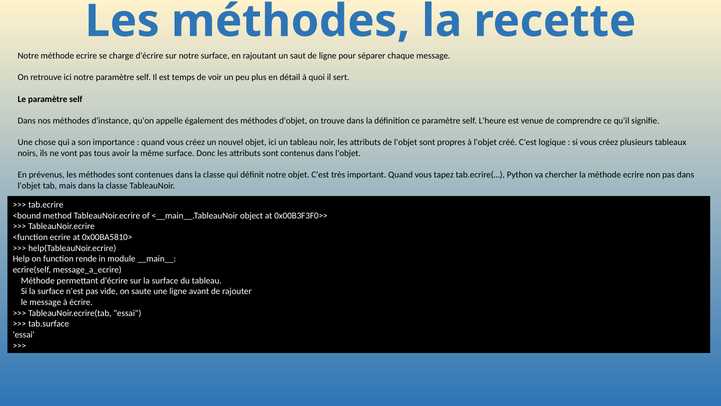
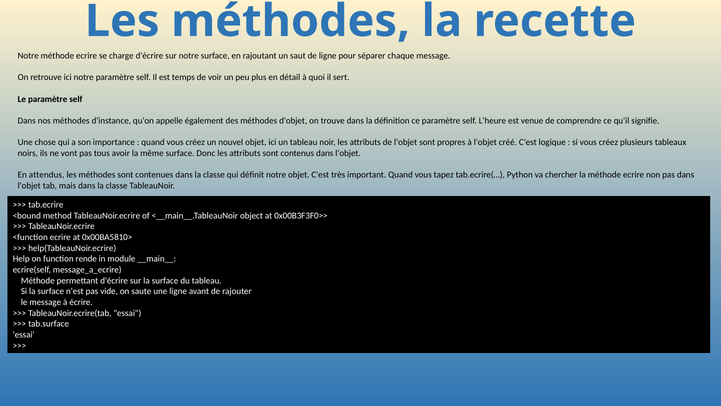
prévenus: prévenus -> attendus
